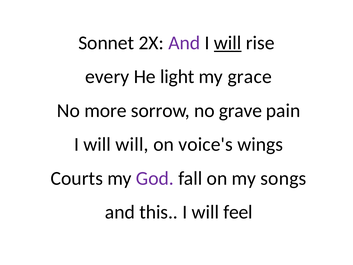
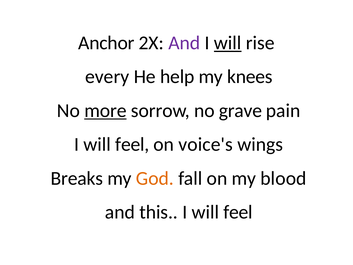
Sonnet: Sonnet -> Anchor
light: light -> help
grace: grace -> knees
more underline: none -> present
will at (132, 144): will -> feel
Courts: Courts -> Breaks
God colour: purple -> orange
songs: songs -> blood
